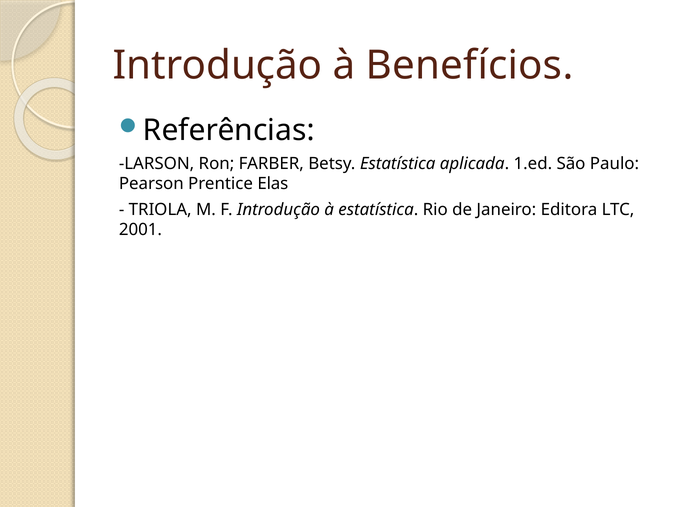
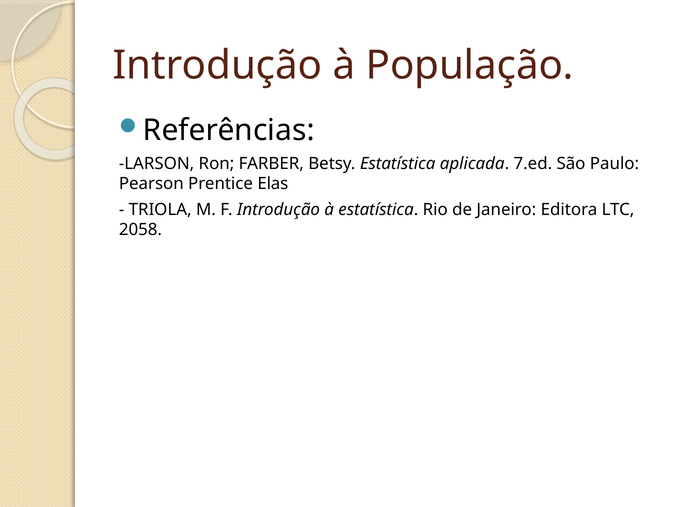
Benefícios: Benefícios -> População
1.ed: 1.ed -> 7.ed
2001: 2001 -> 2058
